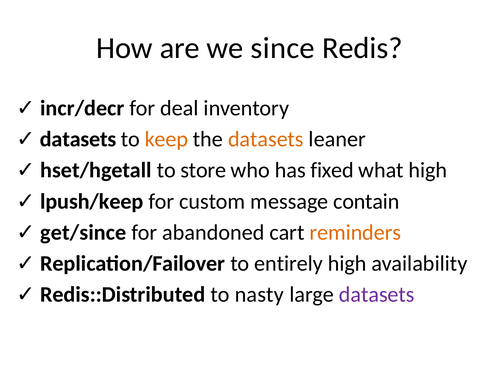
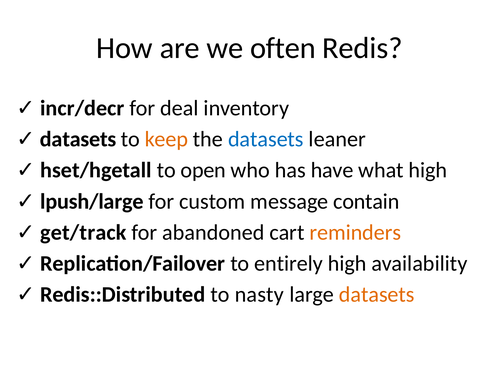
since: since -> often
datasets at (266, 139) colour: orange -> blue
store: store -> open
fixed: fixed -> have
lpush/keep: lpush/keep -> lpush/large
get/since: get/since -> get/track
datasets at (377, 295) colour: purple -> orange
